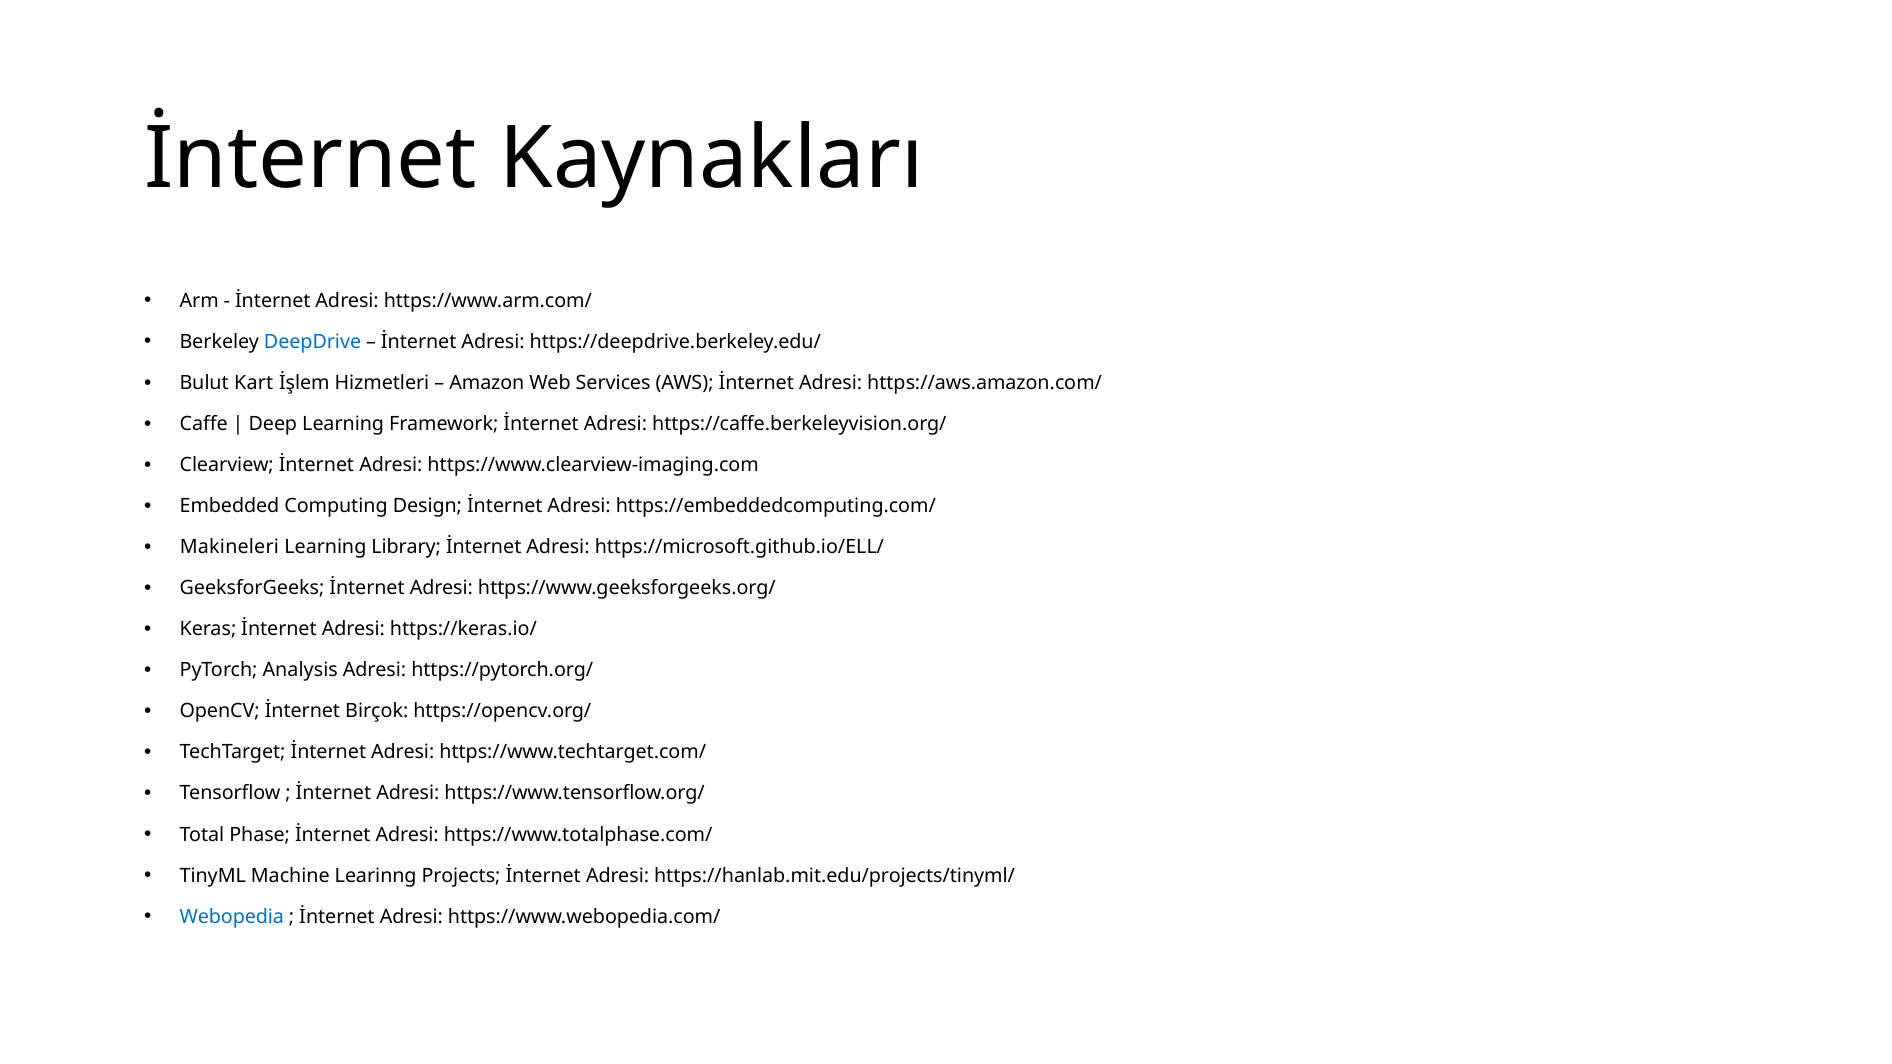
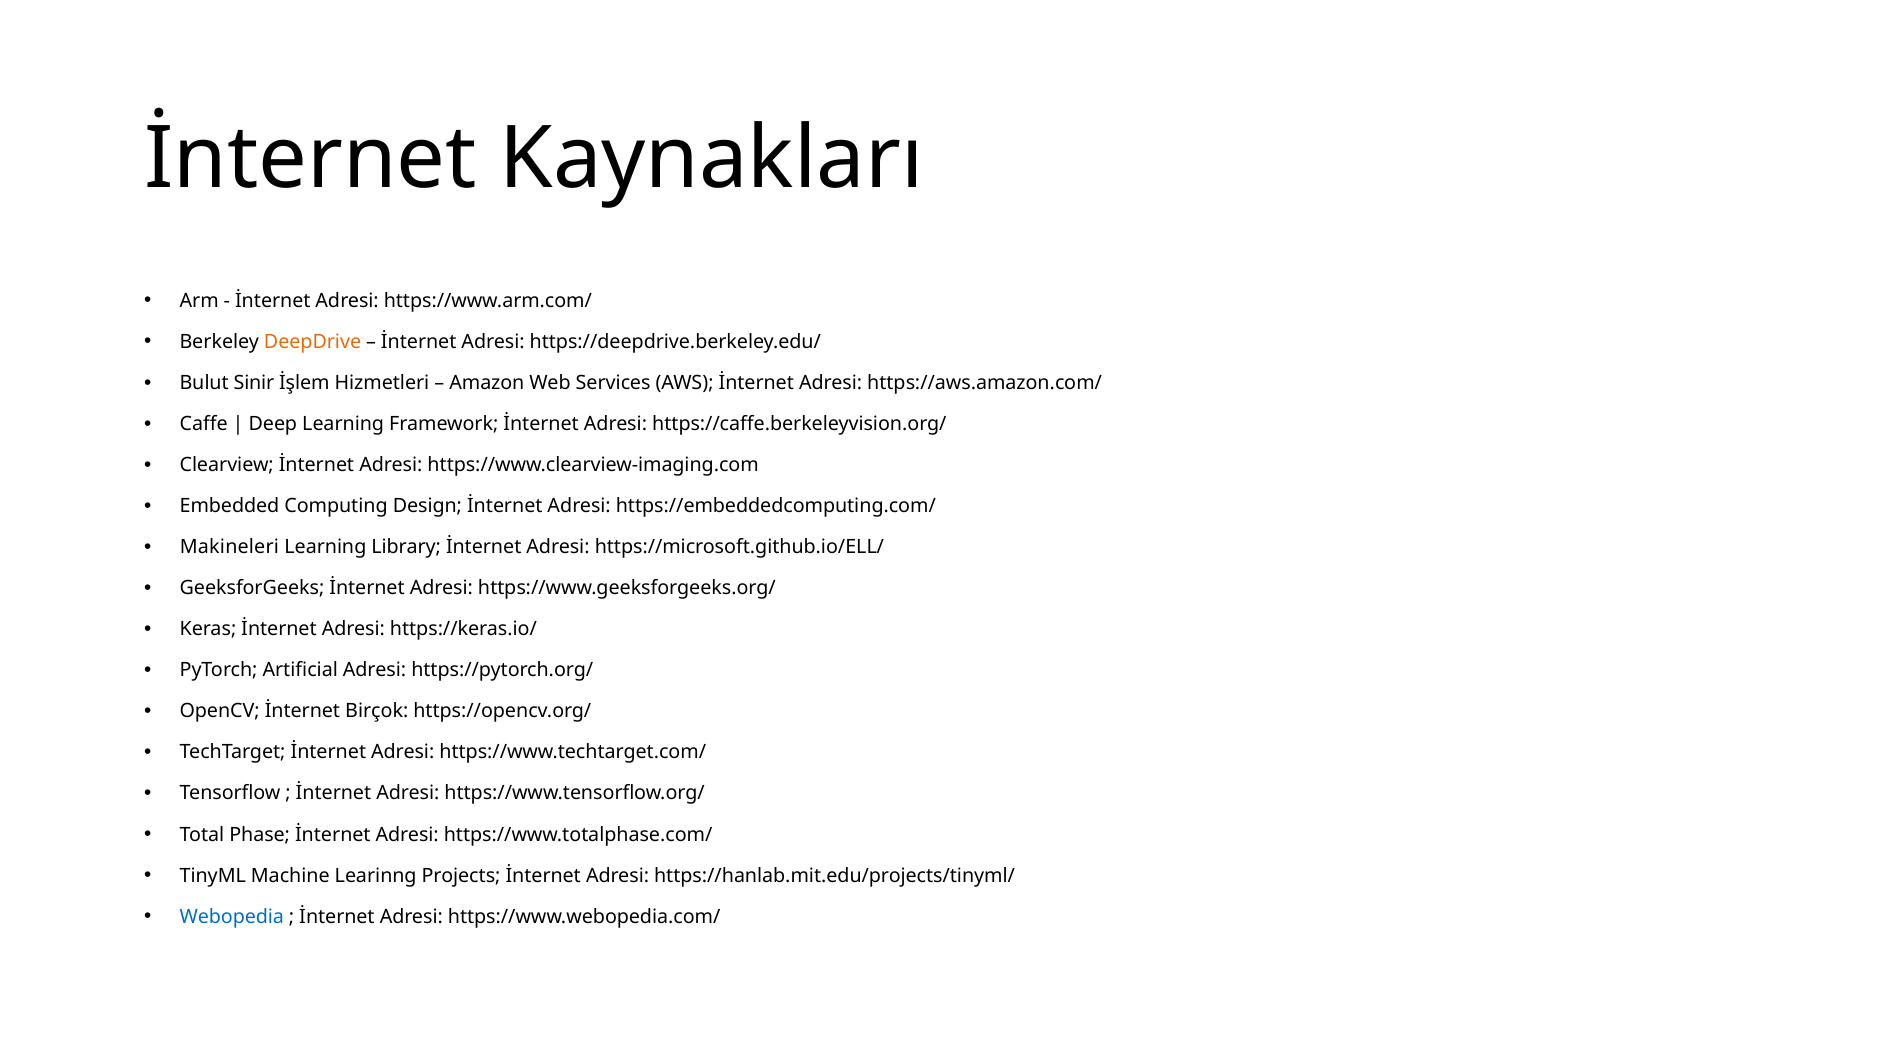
DeepDrive colour: blue -> orange
Kart: Kart -> Sinir
Analysis: Analysis -> Artificial
